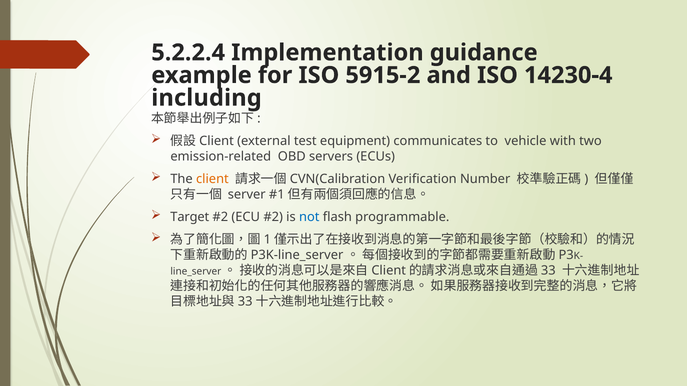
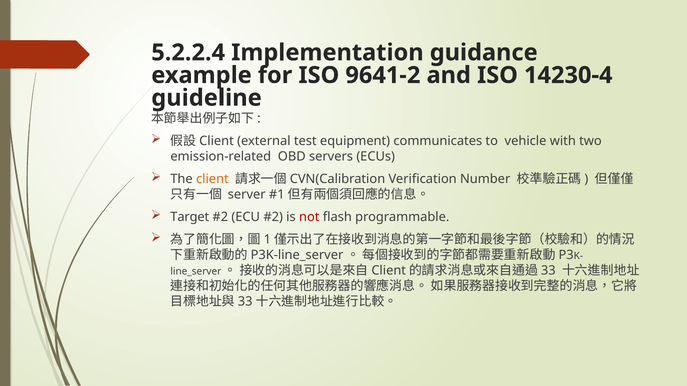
5915-2: 5915-2 -> 9641-2
including: including -> guideline
not colour: blue -> red
